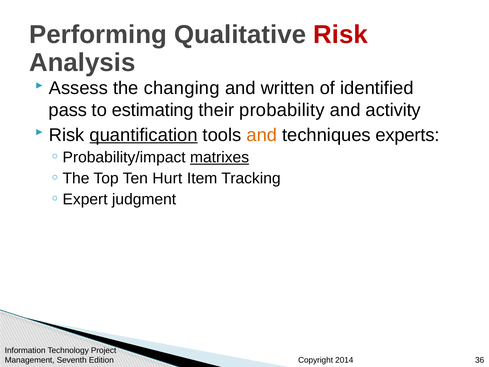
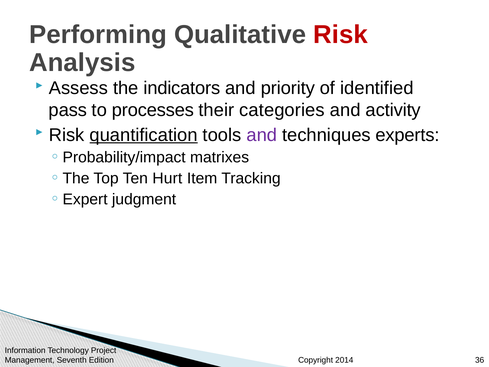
changing: changing -> indicators
written: written -> priority
estimating: estimating -> processes
probability: probability -> categories
and at (262, 135) colour: orange -> purple
matrixes underline: present -> none
